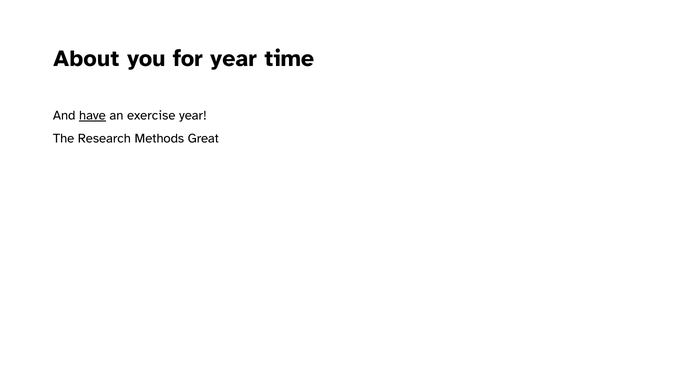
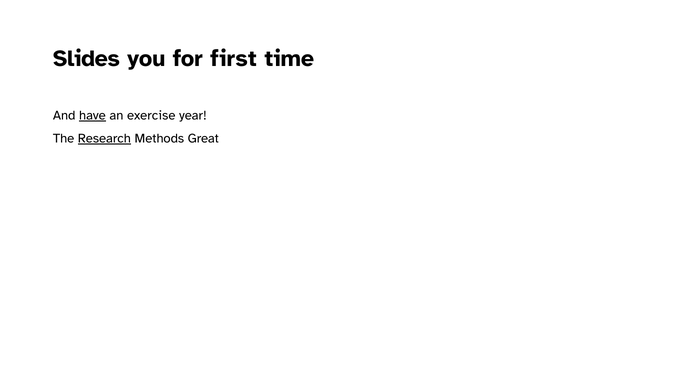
About: About -> Slides
for year: year -> first
Research underline: none -> present
